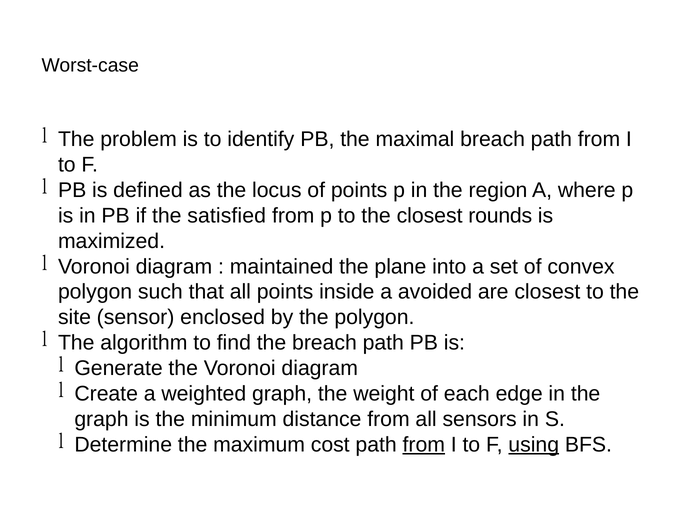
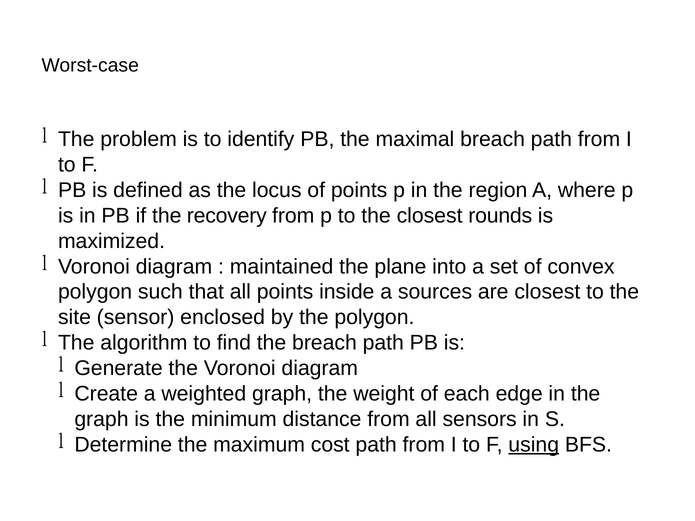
satisfied: satisfied -> recovery
avoided: avoided -> sources
from at (424, 445) underline: present -> none
